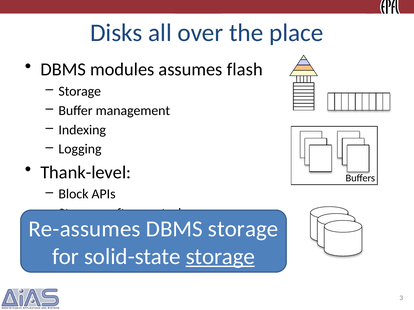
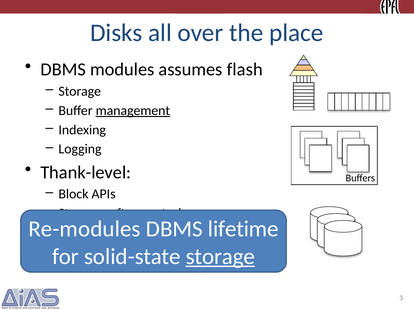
management underline: none -> present
Re-assumes: Re-assumes -> Re-modules
DBMS storage: storage -> lifetime
